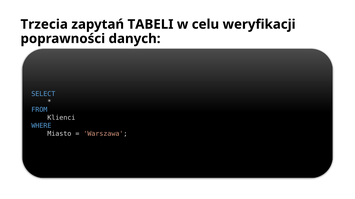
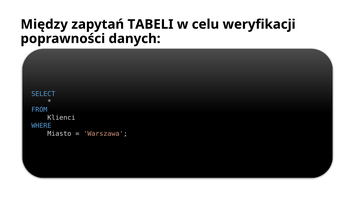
Trzecia: Trzecia -> Między
